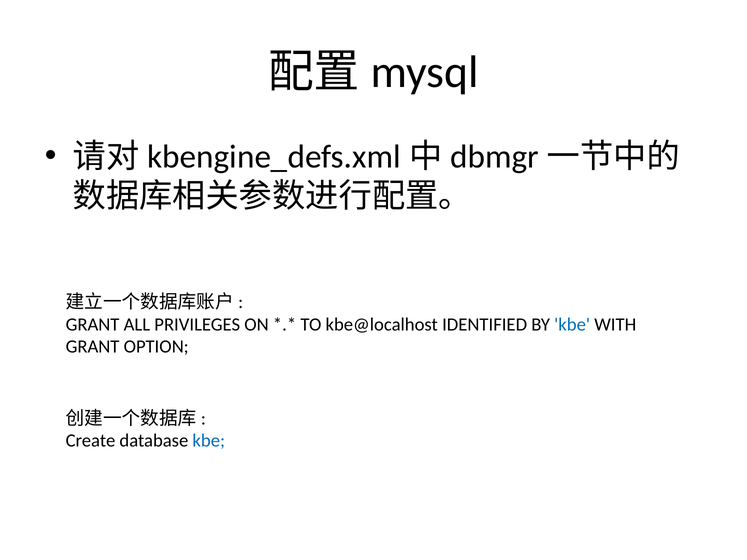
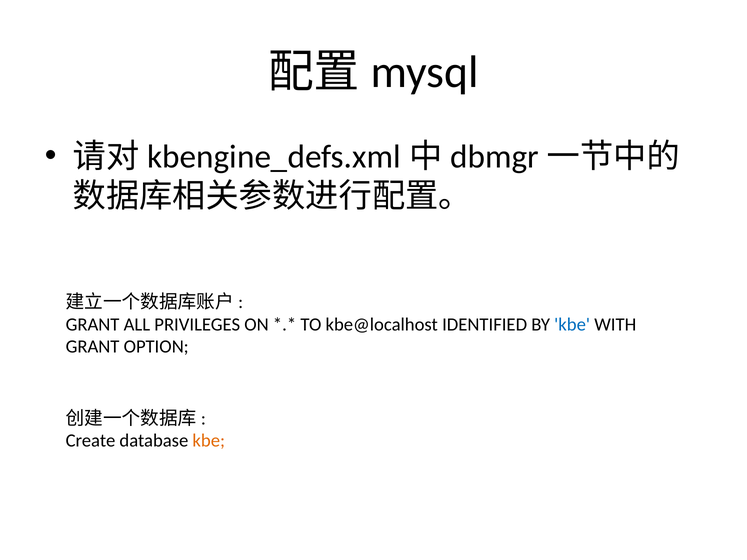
kbe at (209, 441) colour: blue -> orange
